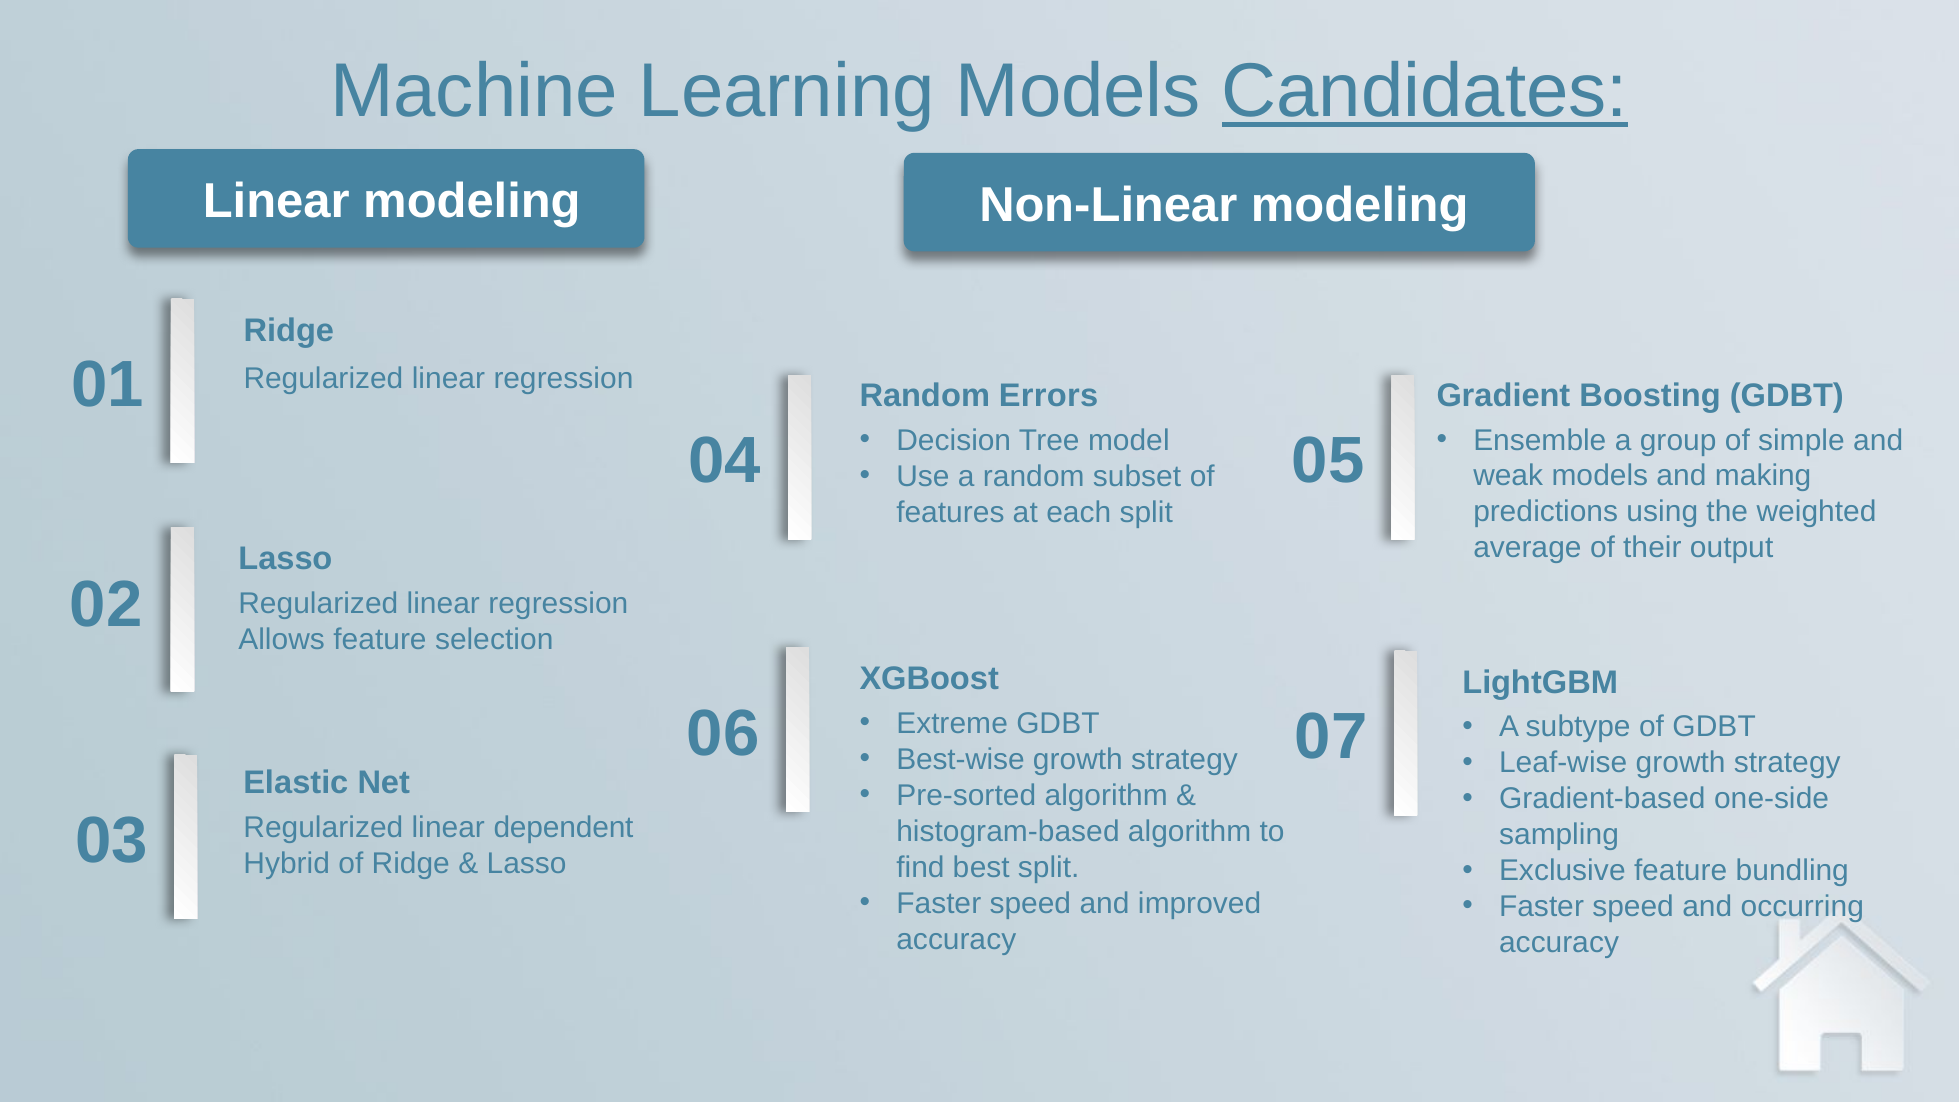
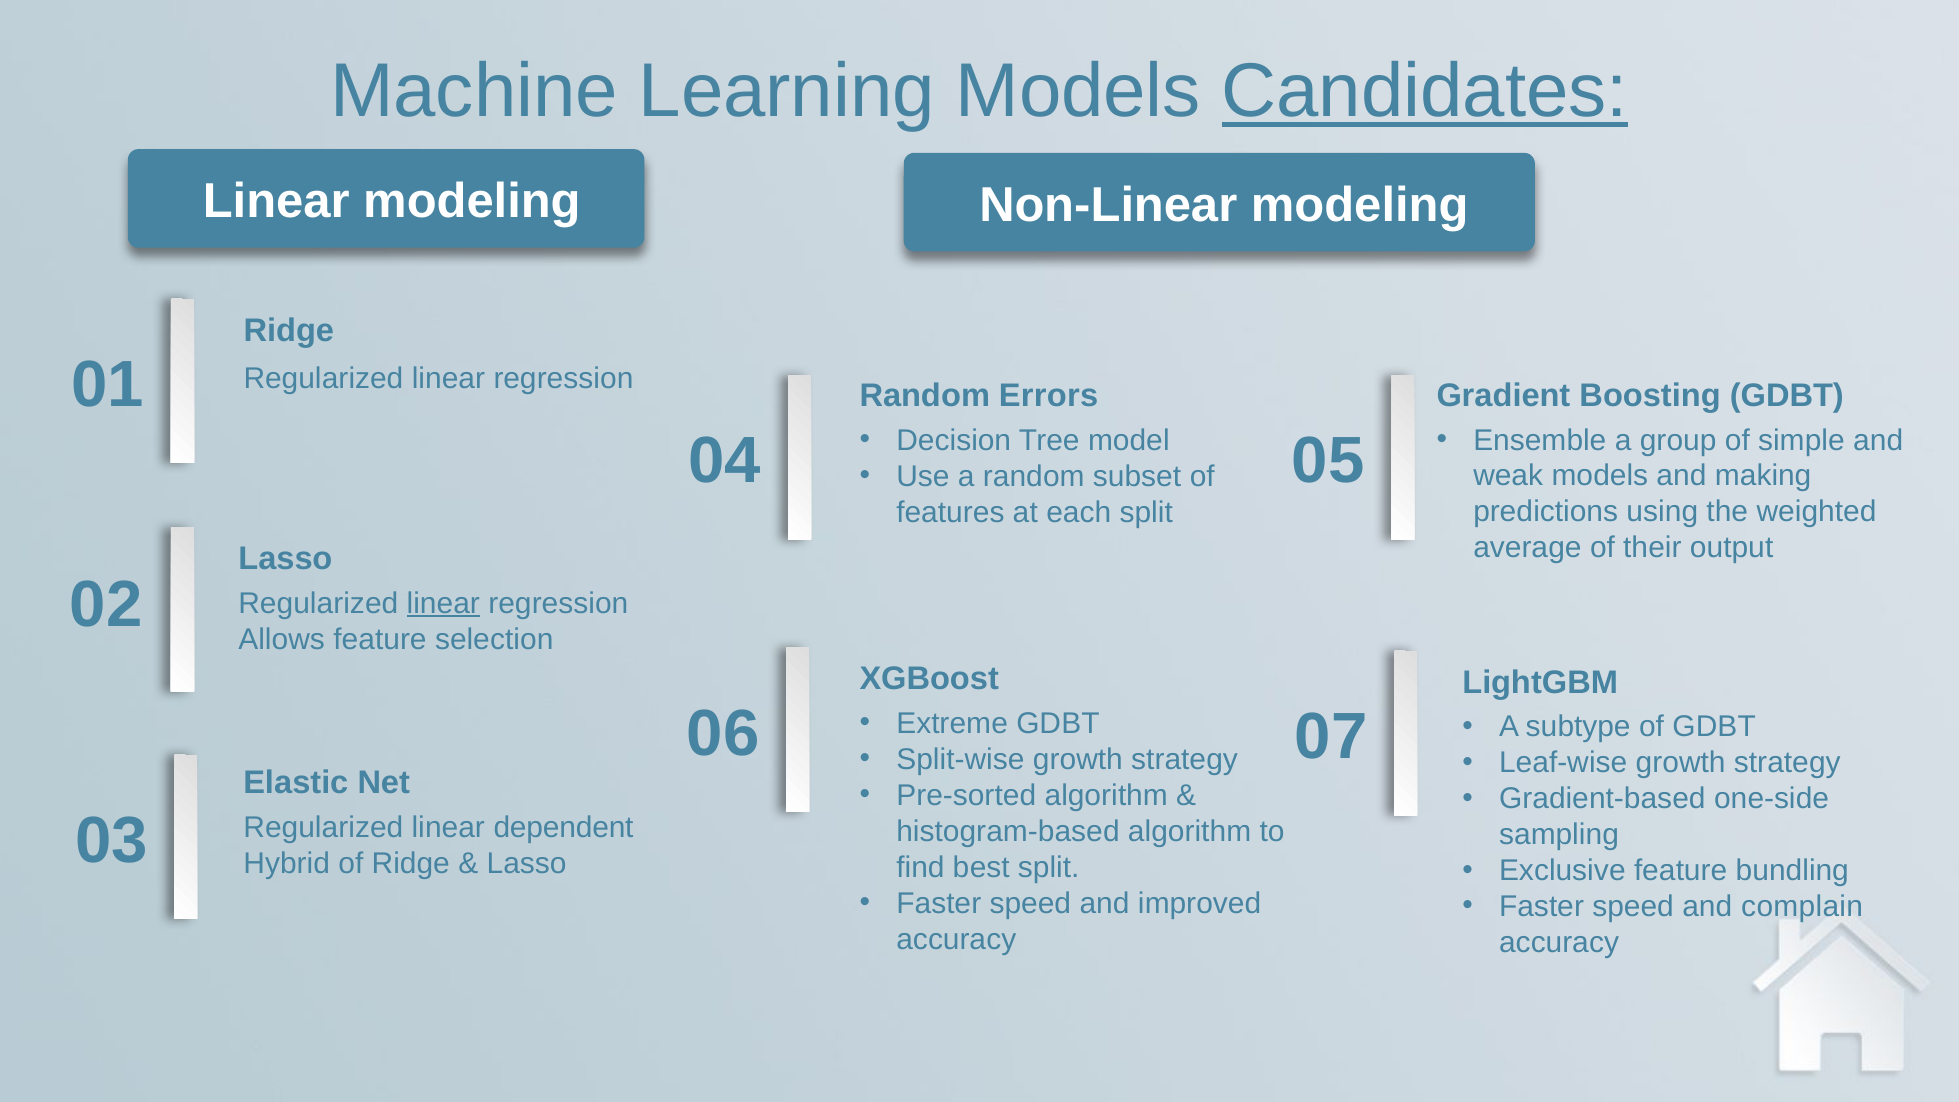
linear at (443, 603) underline: none -> present
Best-wise: Best-wise -> Split-wise
occurring: occurring -> complain
